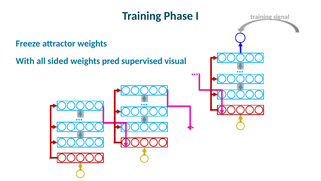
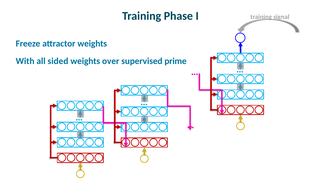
pred: pred -> over
visual: visual -> prime
